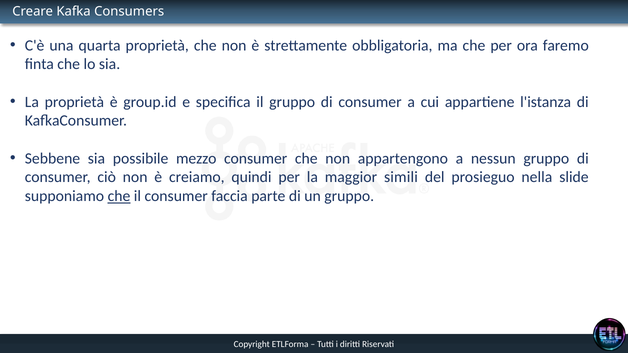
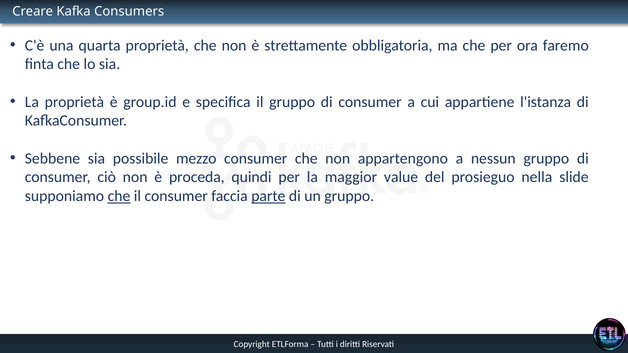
creiamo: creiamo -> proceda
simili: simili -> value
parte underline: none -> present
